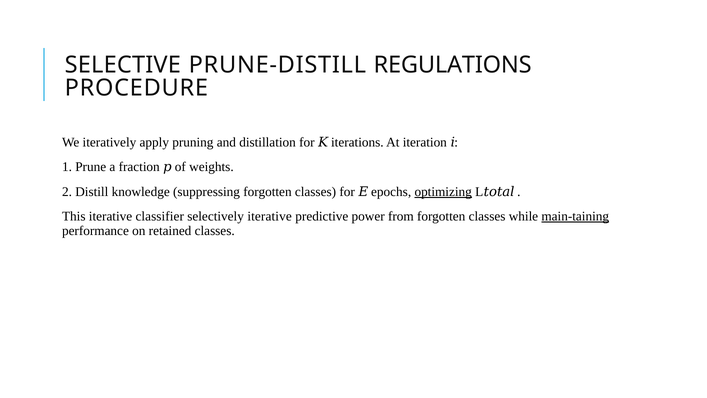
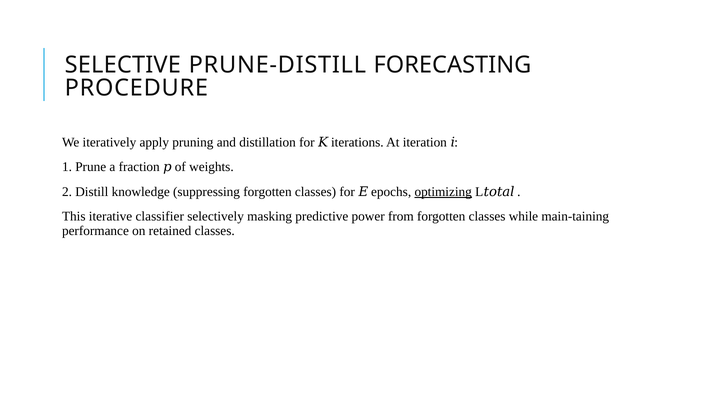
REGULATIONS: REGULATIONS -> FORECASTING
selectively iterative: iterative -> masking
main-taining underline: present -> none
